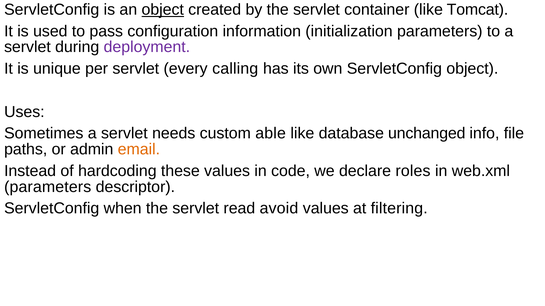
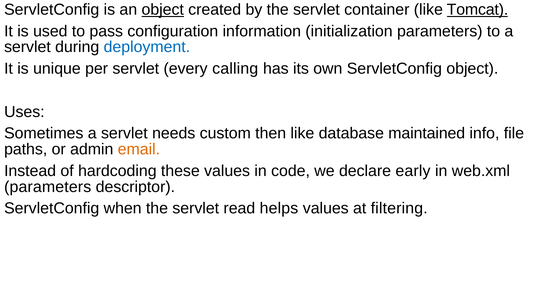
Tomcat underline: none -> present
deployment colour: purple -> blue
able: able -> then
unchanged: unchanged -> maintained
roles: roles -> early
avoid: avoid -> helps
